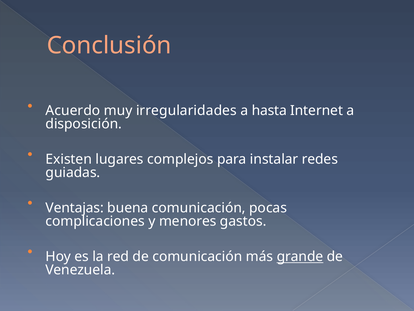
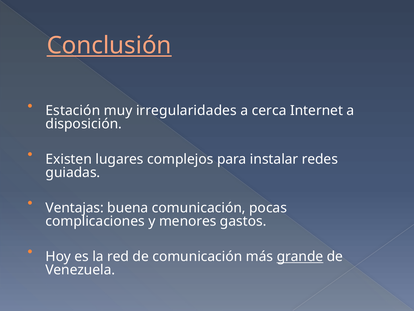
Conclusión underline: none -> present
Acuerdo: Acuerdo -> Estación
hasta: hasta -> cerca
